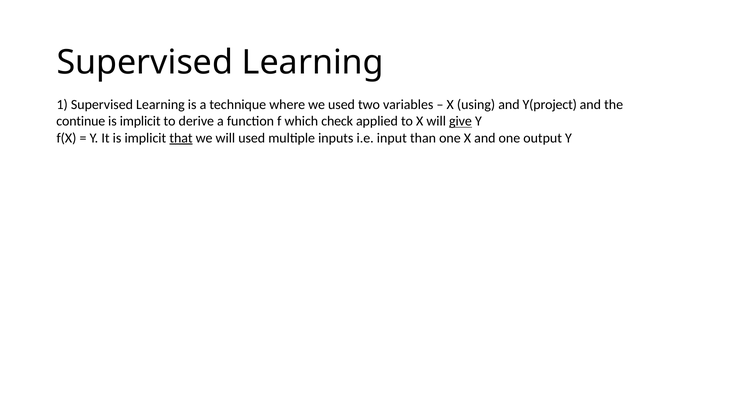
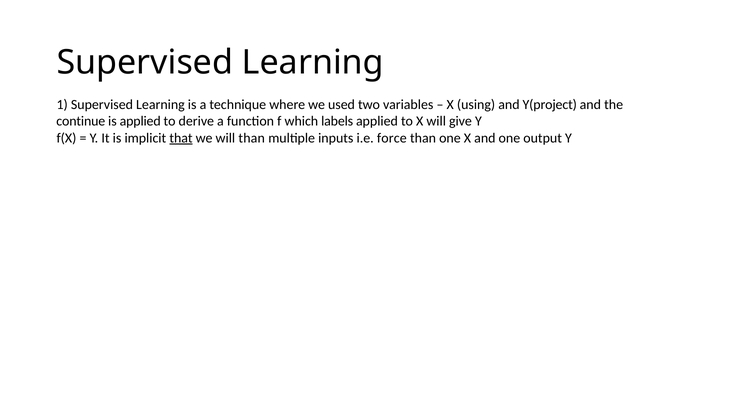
implicit at (140, 121): implicit -> applied
check: check -> labels
give underline: present -> none
will used: used -> than
input: input -> force
